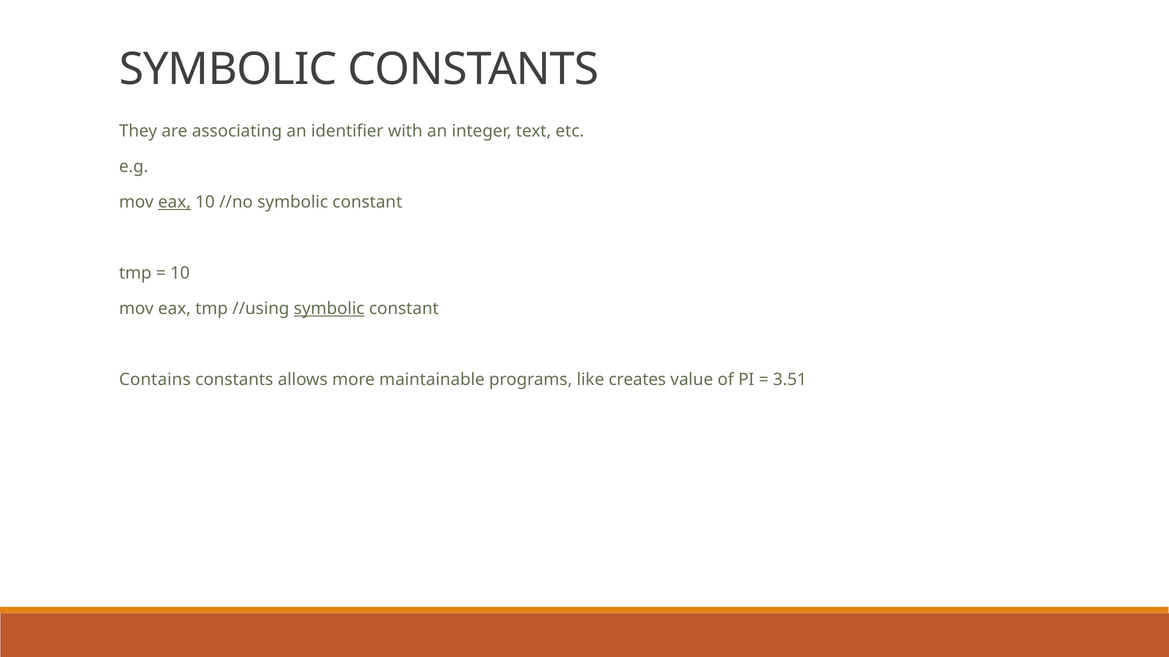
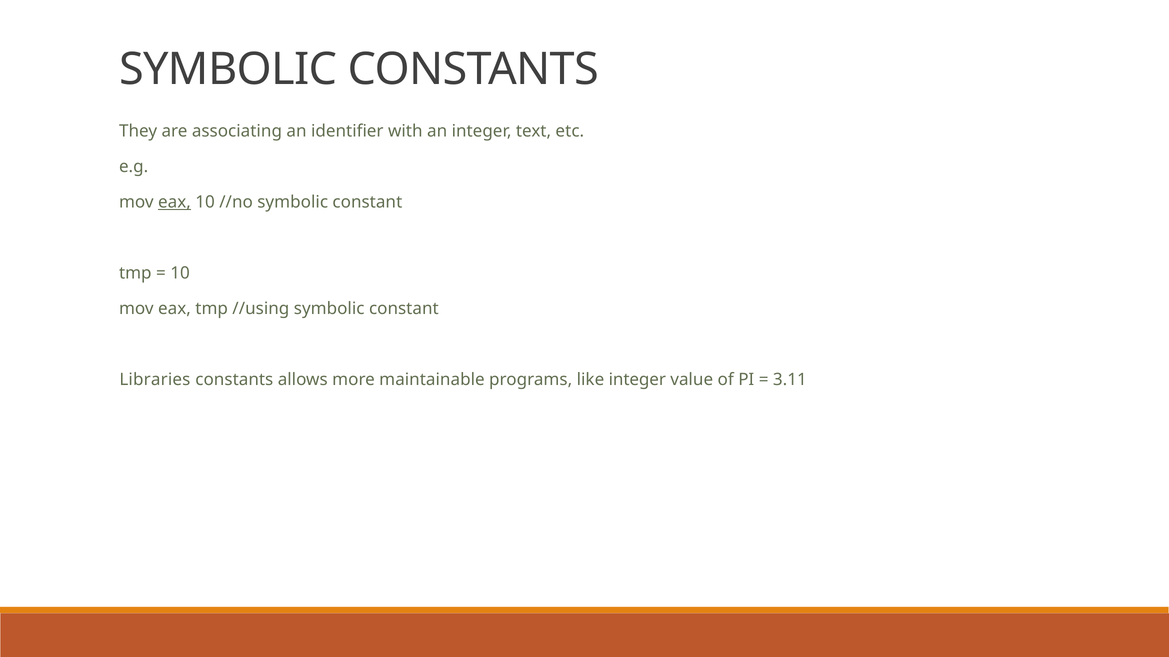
symbolic at (329, 309) underline: present -> none
Contains: Contains -> Libraries
like creates: creates -> integer
3.51: 3.51 -> 3.11
